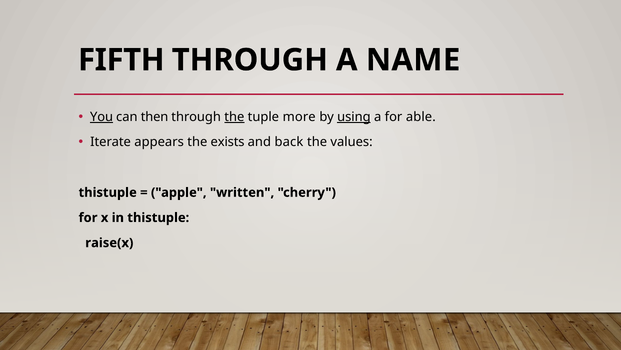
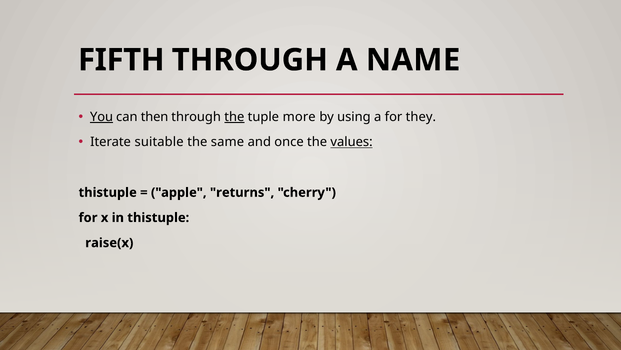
using underline: present -> none
able: able -> they
appears: appears -> suitable
exists: exists -> same
back: back -> once
values underline: none -> present
written: written -> returns
